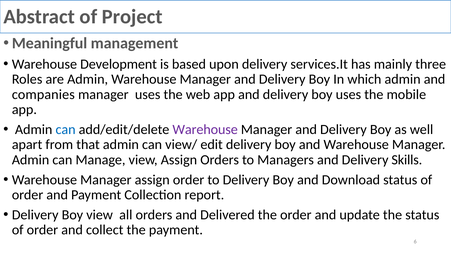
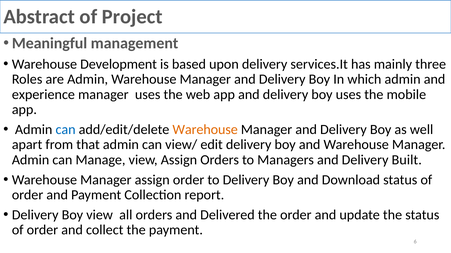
companies: companies -> experience
Warehouse at (205, 130) colour: purple -> orange
Skills: Skills -> Built
